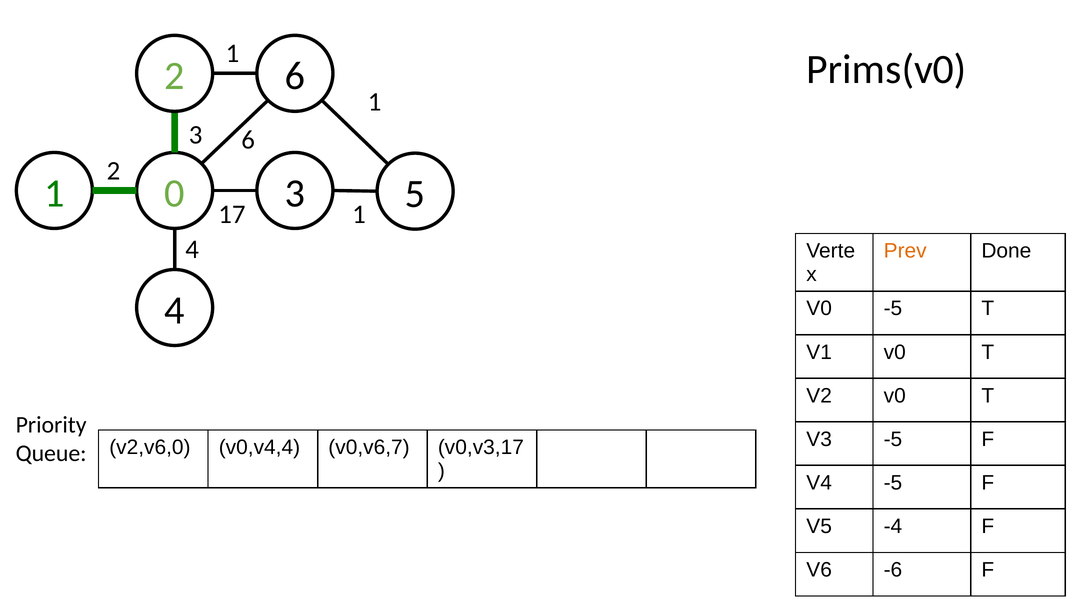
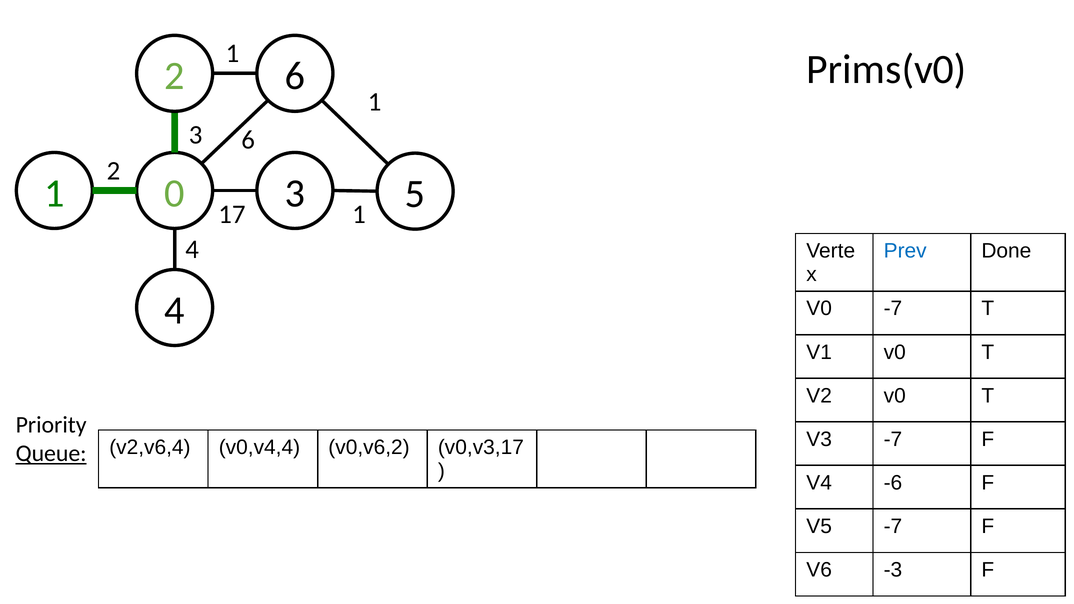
Prev colour: orange -> blue
V0 -5: -5 -> -7
V3 -5: -5 -> -7
v2,v6,0: v2,v6,0 -> v2,v6,4
v0,v6,7: v0,v6,7 -> v0,v6,2
Queue underline: none -> present
V4 -5: -5 -> -6
V5 -4: -4 -> -7
-6: -6 -> -3
